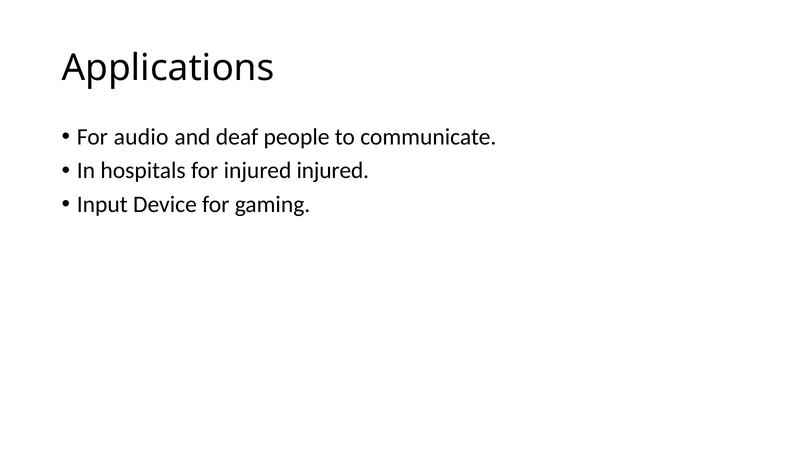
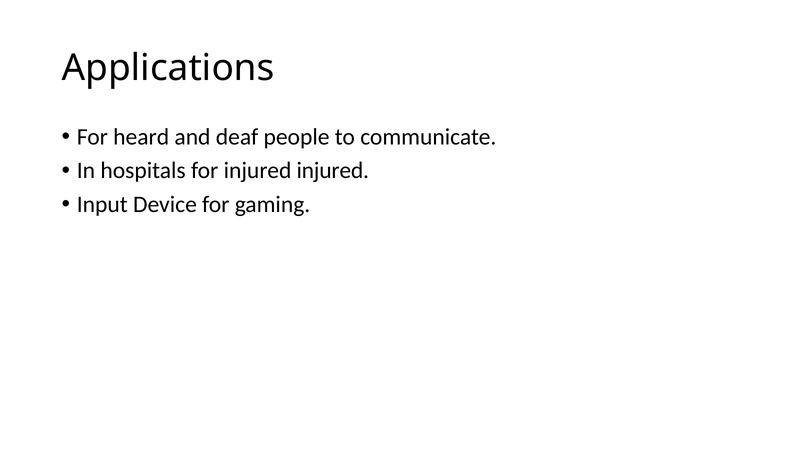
audio: audio -> heard
